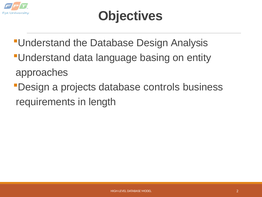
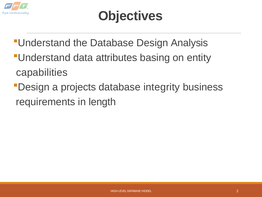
language: language -> attributes
approaches: approaches -> capabilities
controls: controls -> integrity
